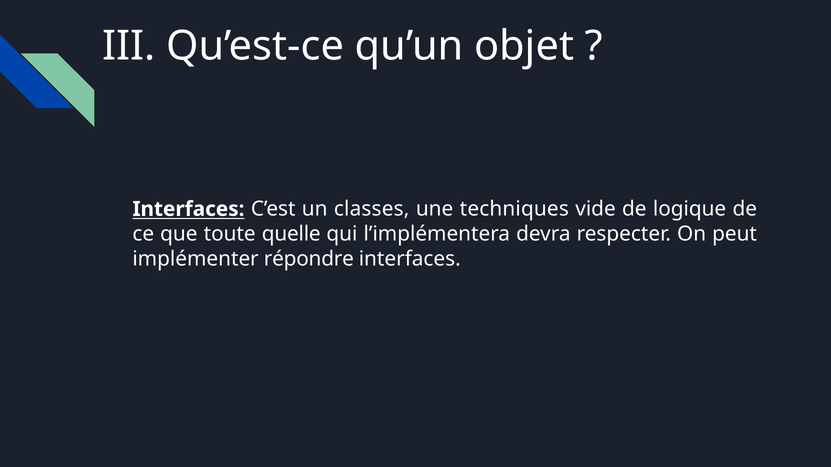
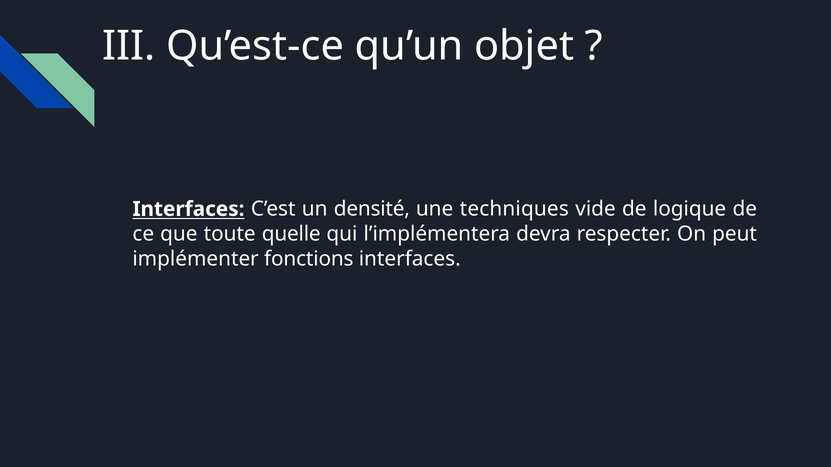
classes: classes -> densité
répondre: répondre -> fonctions
